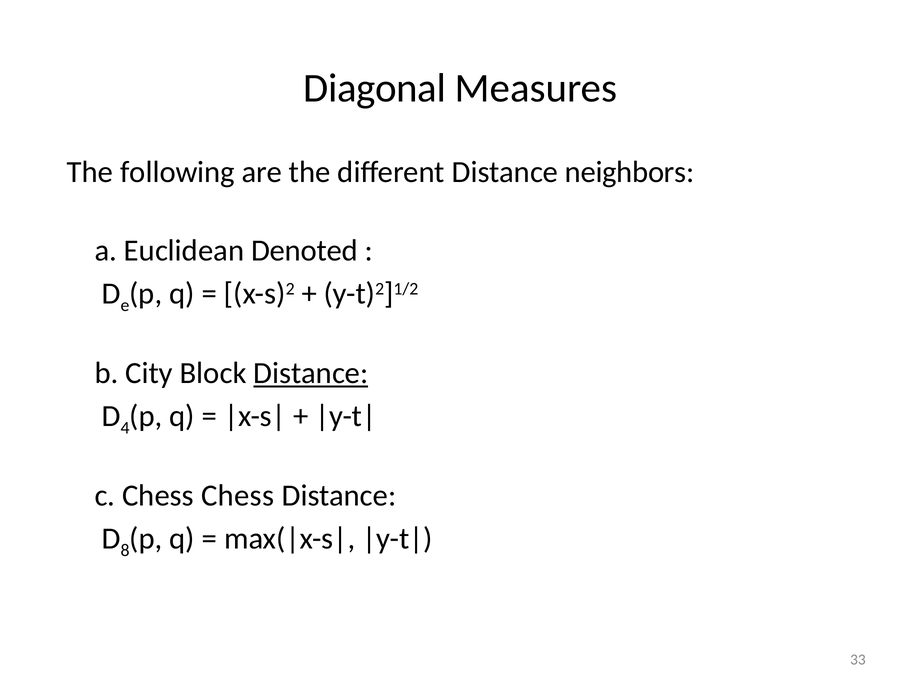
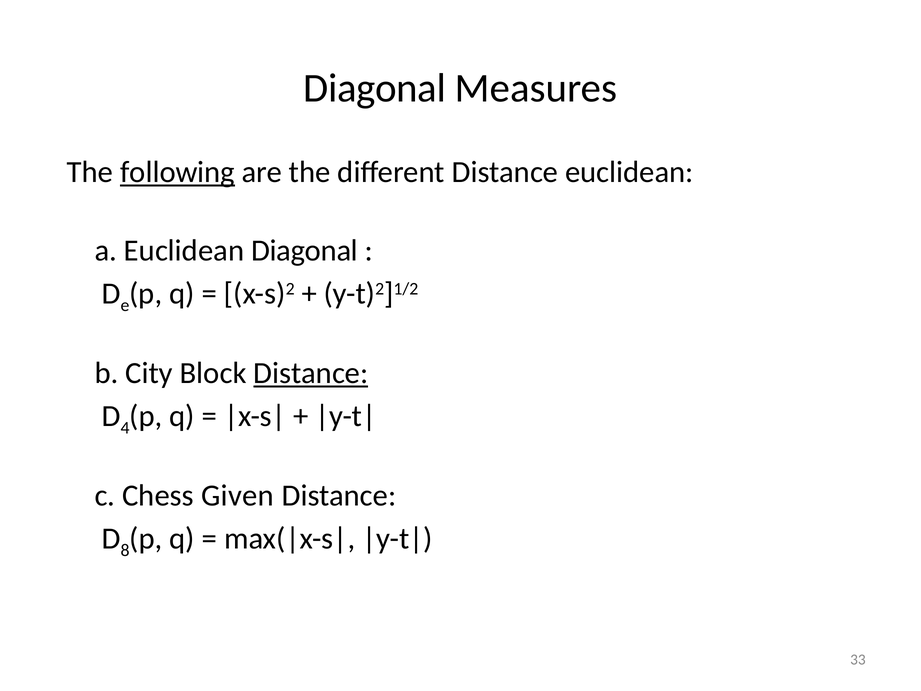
following underline: none -> present
Distance neighbors: neighbors -> euclidean
Euclidean Denoted: Denoted -> Diagonal
Chess Chess: Chess -> Given
